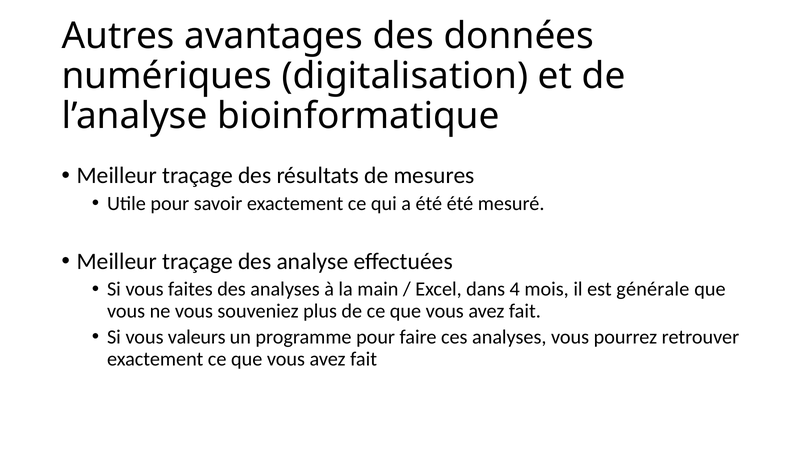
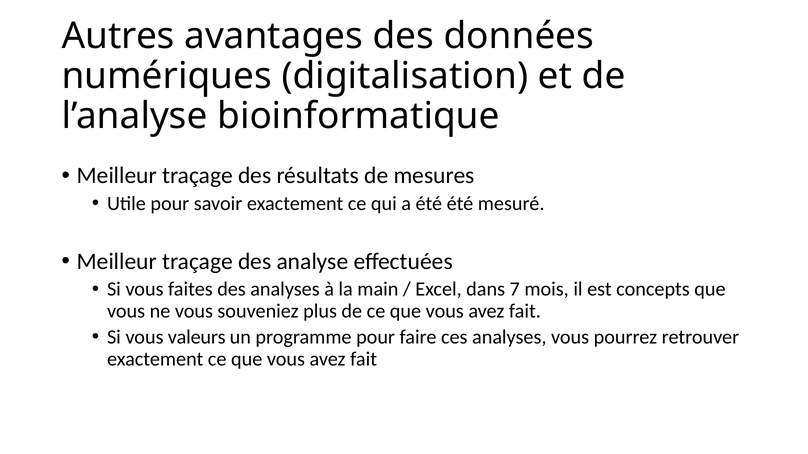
4: 4 -> 7
générale: générale -> concepts
